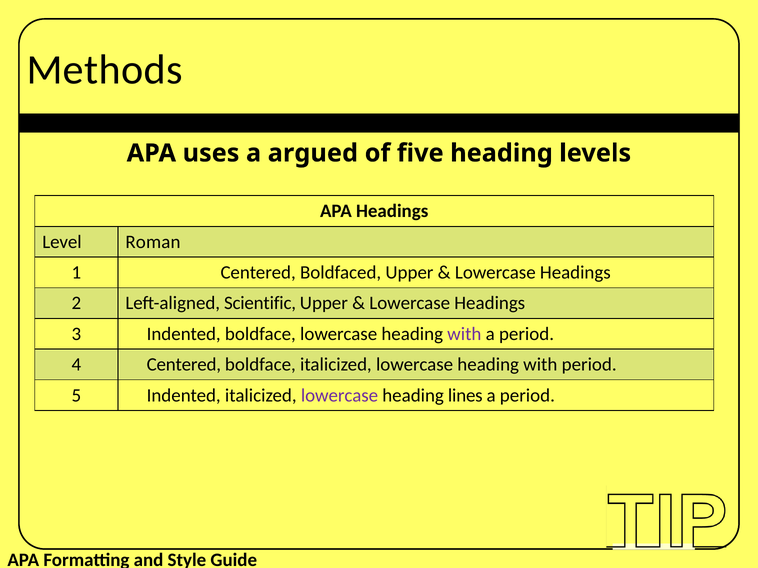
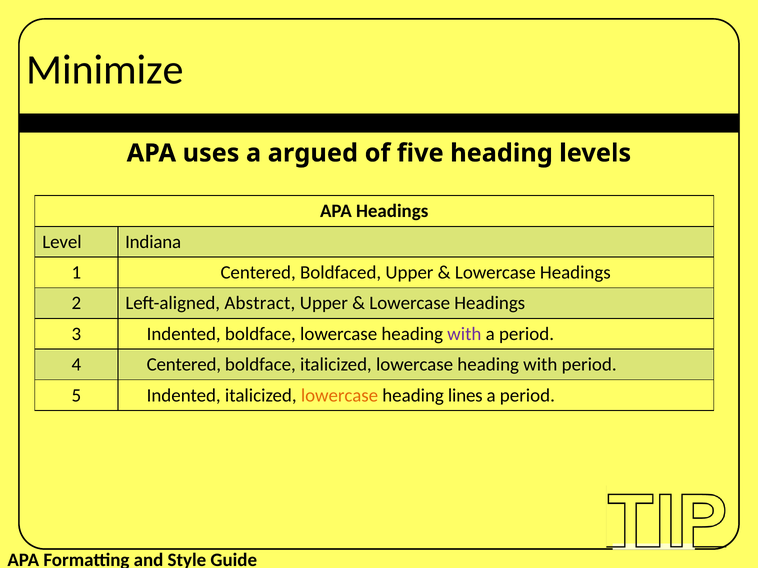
Methods: Methods -> Minimize
Roman: Roman -> Indiana
Scientific: Scientific -> Abstract
lowercase at (339, 396) colour: purple -> orange
